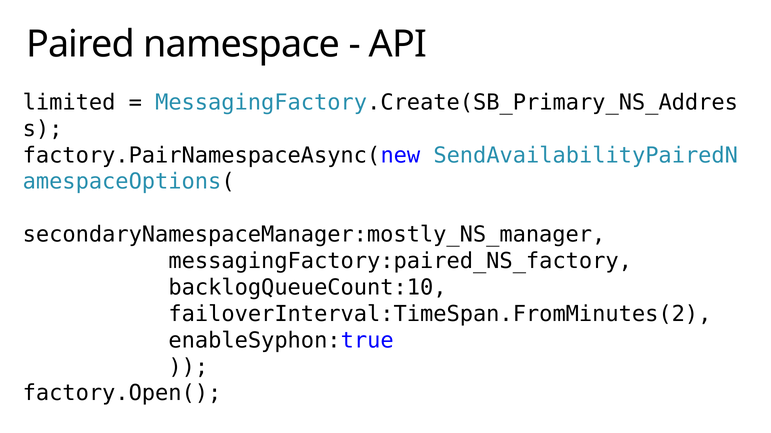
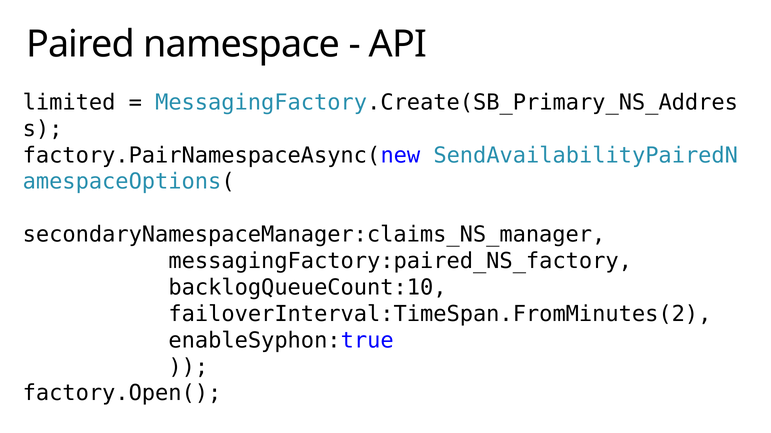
secondaryNamespaceManager:mostly_NS_manager: secondaryNamespaceManager:mostly_NS_manager -> secondaryNamespaceManager:claims_NS_manager
